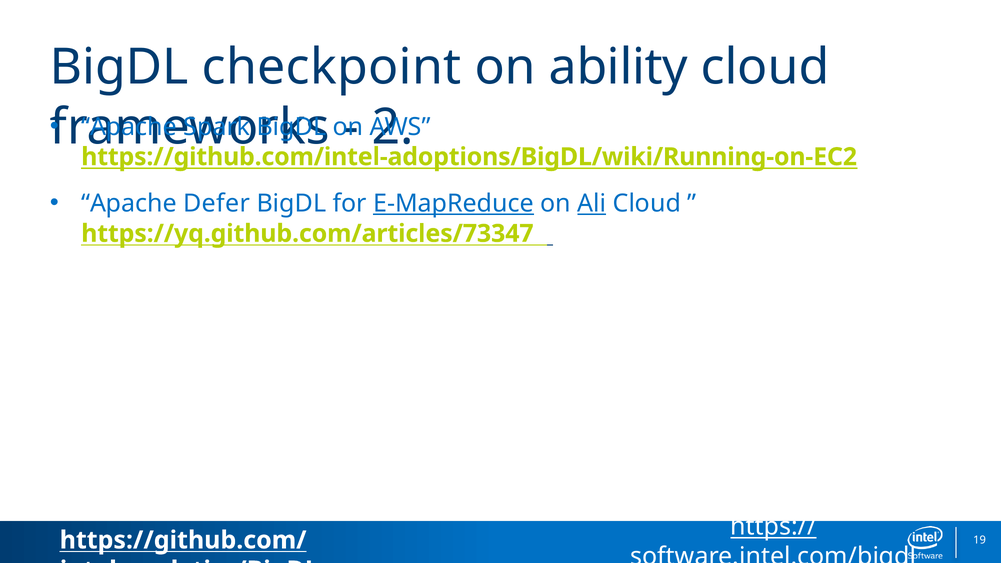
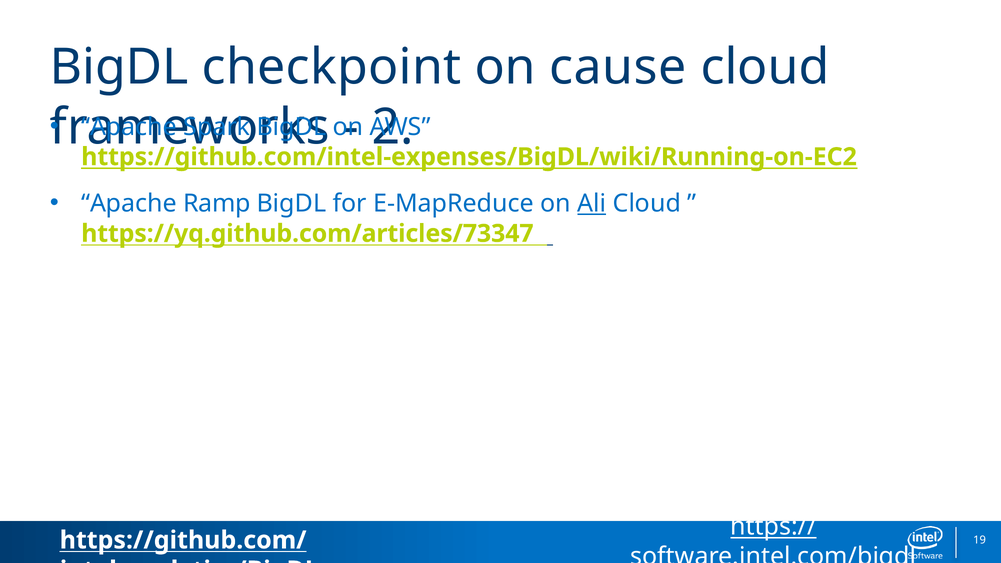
ability: ability -> cause
https://github.com/intel-adoptions/BigDL/wiki/Running-on-EC2: https://github.com/intel-adoptions/BigDL/wiki/Running-on-EC2 -> https://github.com/intel-expenses/BigDL/wiki/Running-on-EC2
Defer: Defer -> Ramp
E-MapReduce underline: present -> none
